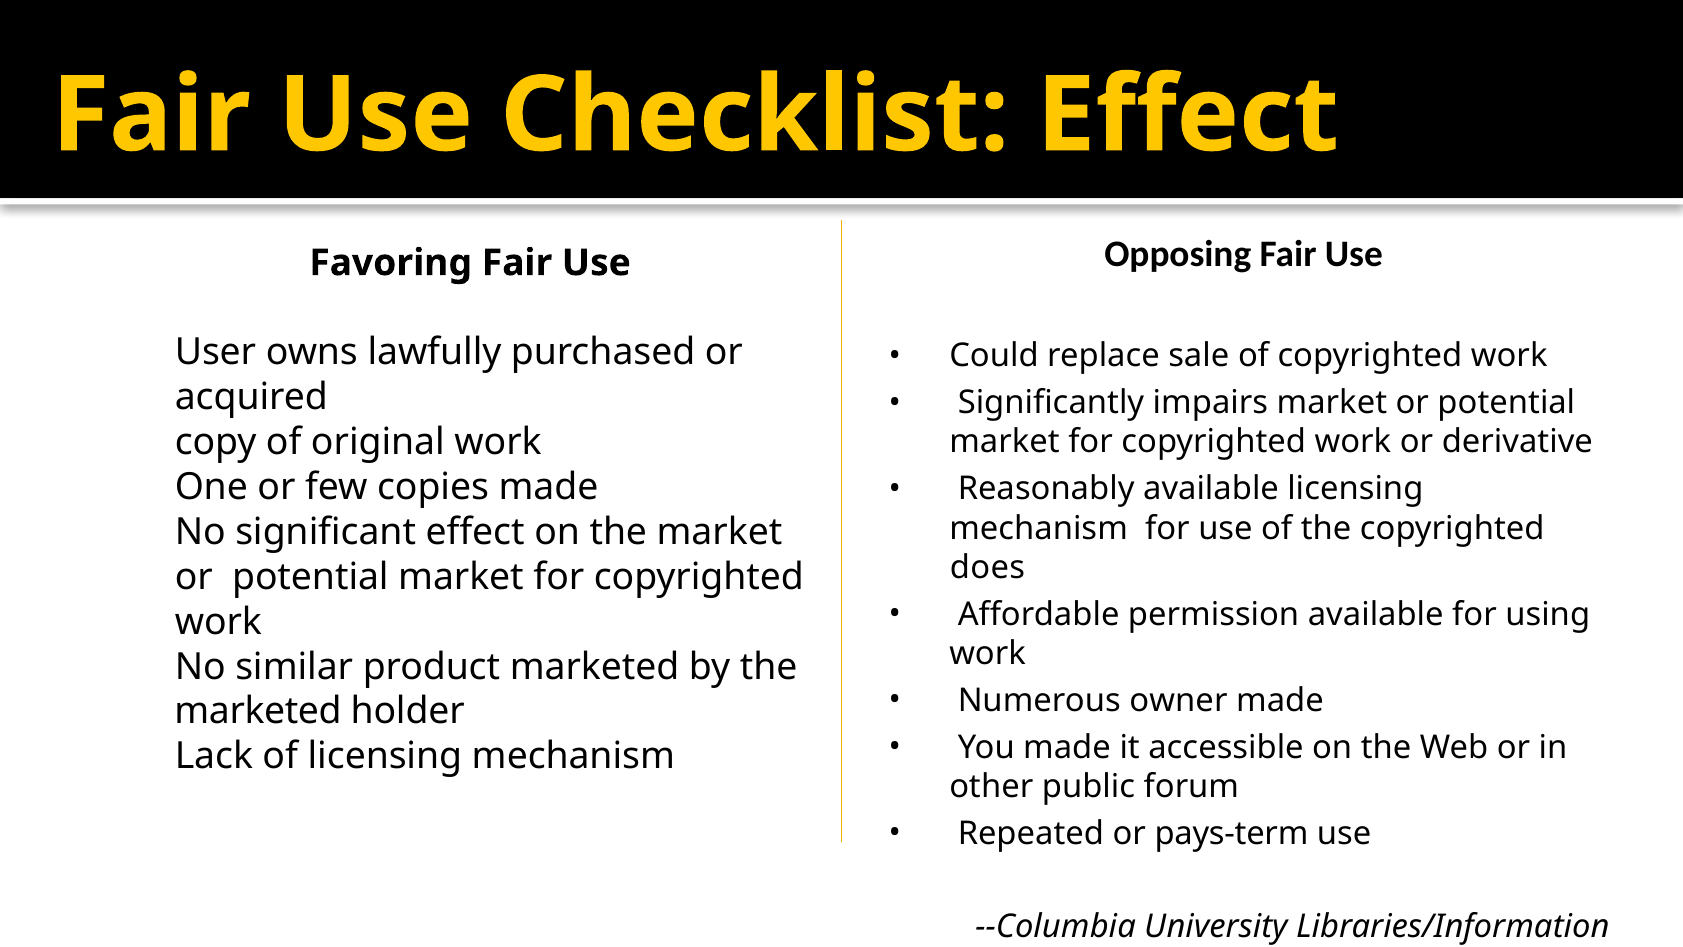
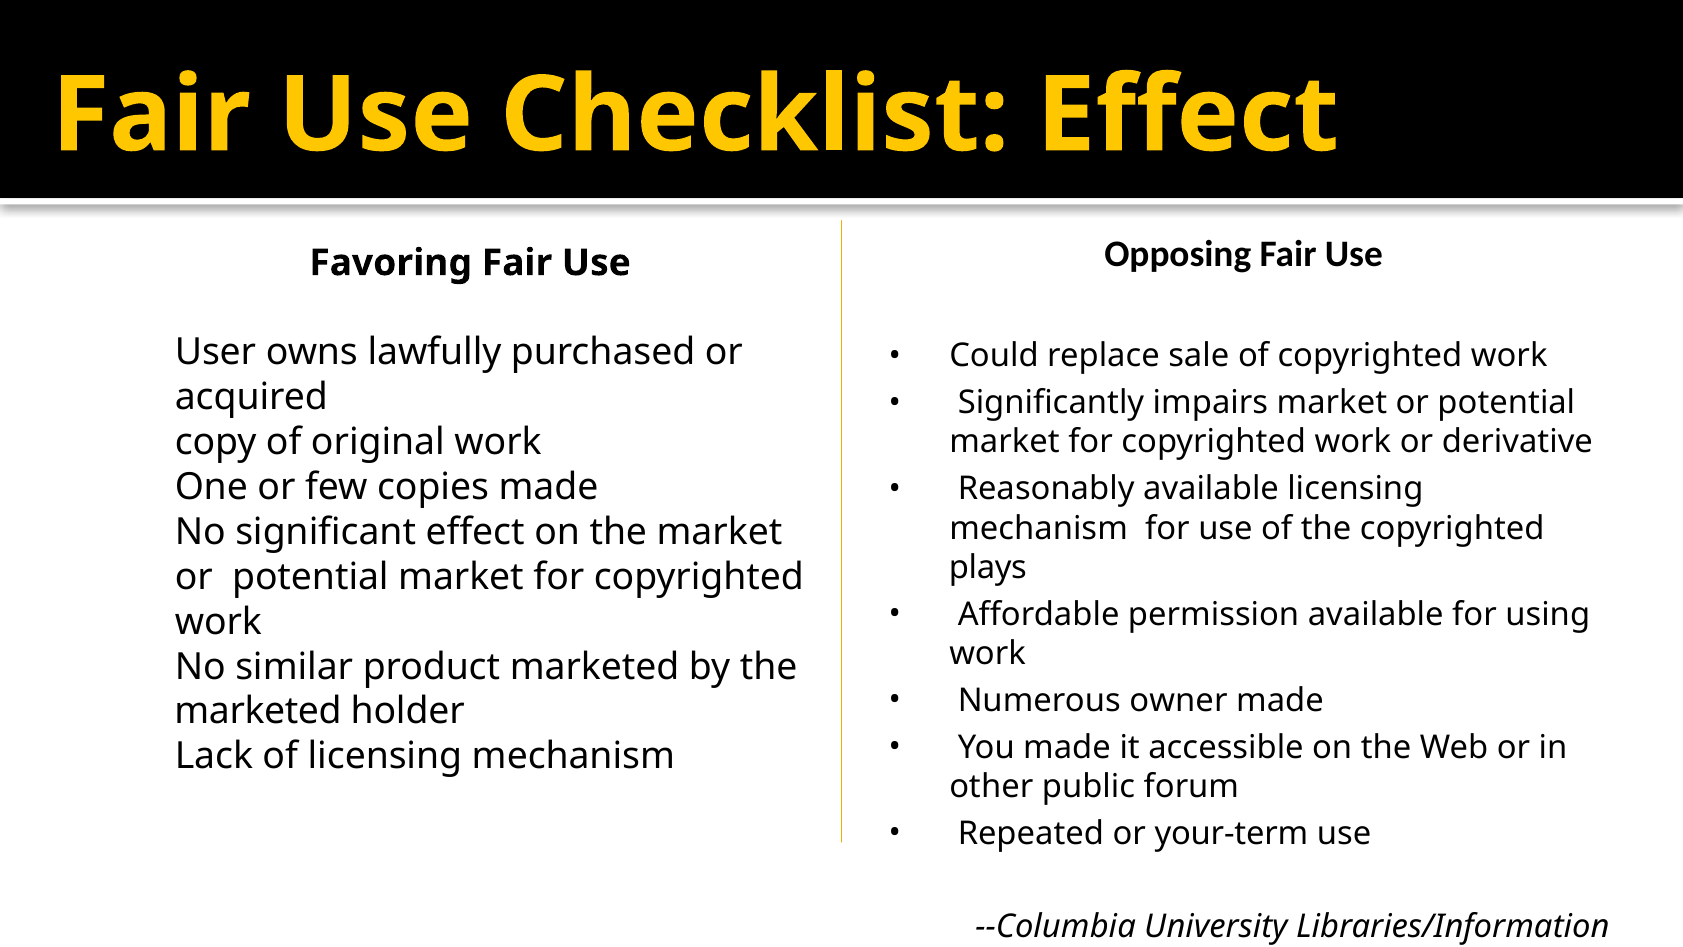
does: does -> plays
pays-term: pays-term -> your-term
